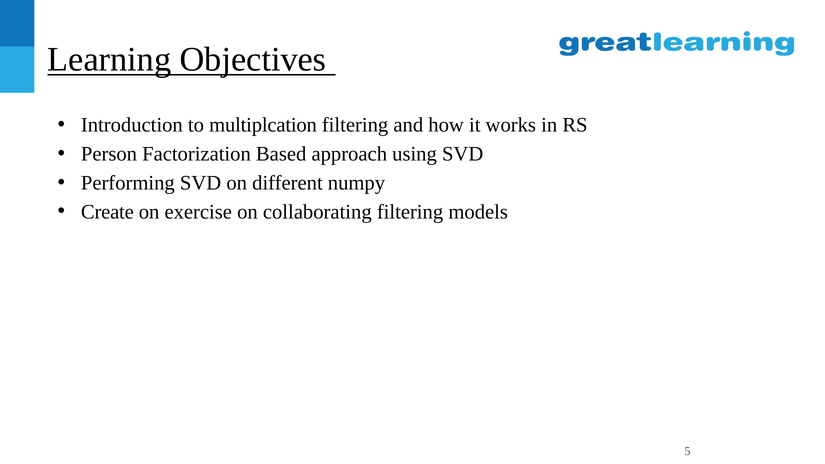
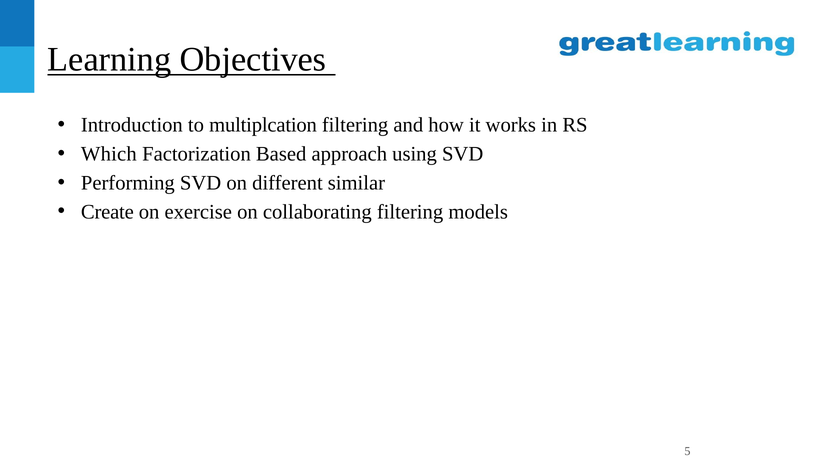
Person: Person -> Which
numpy: numpy -> similar
